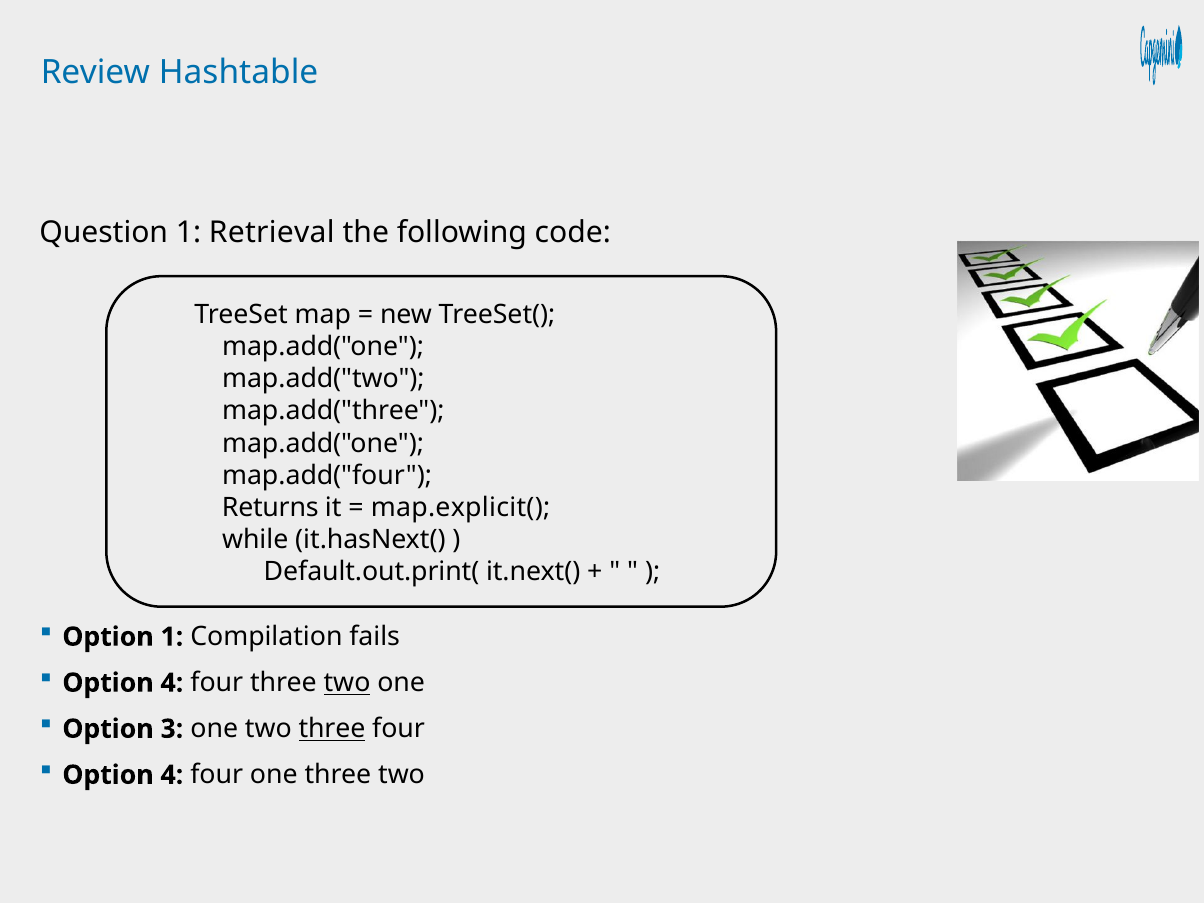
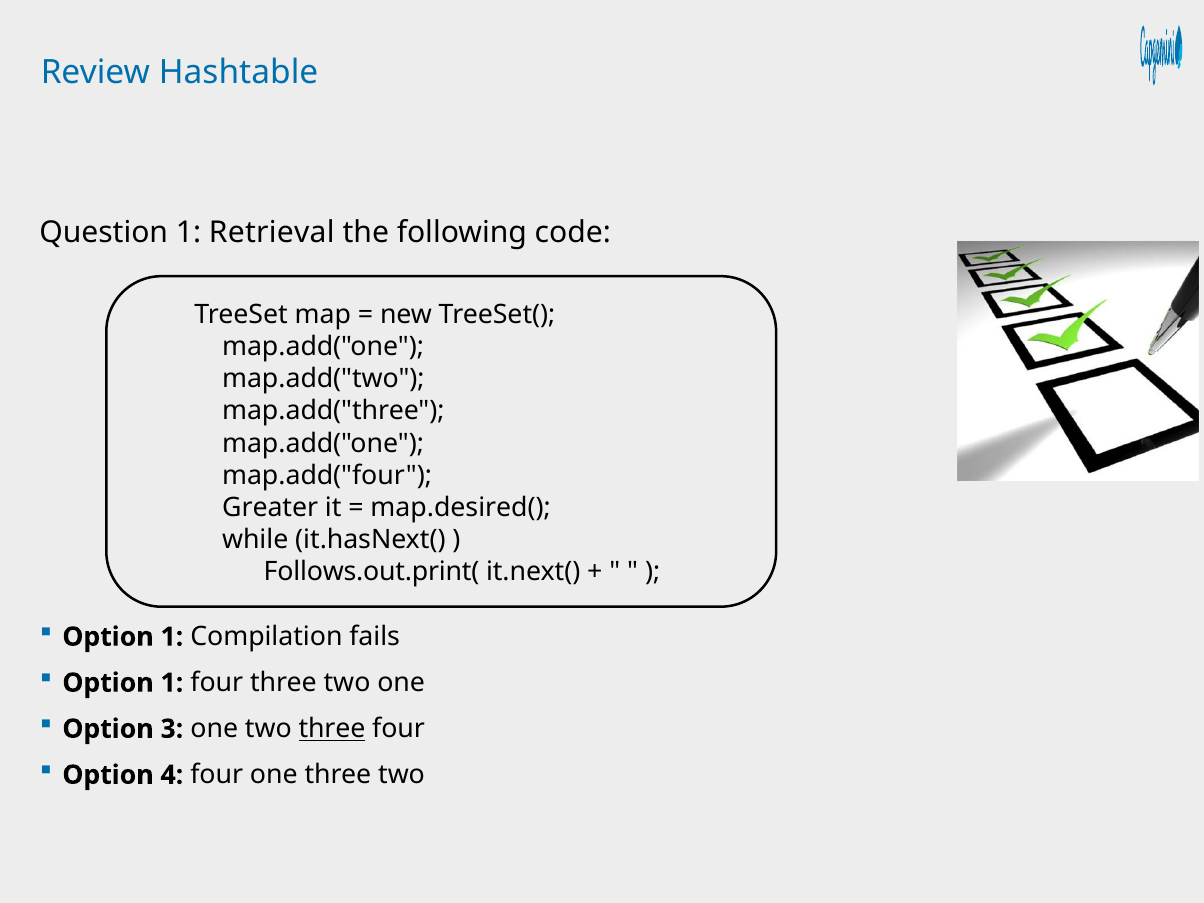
Returns: Returns -> Greater
map.explicit(: map.explicit( -> map.desired(
Default.out.print(: Default.out.print( -> Follows.out.print(
4 at (172, 683): 4 -> 1
two at (347, 683) underline: present -> none
